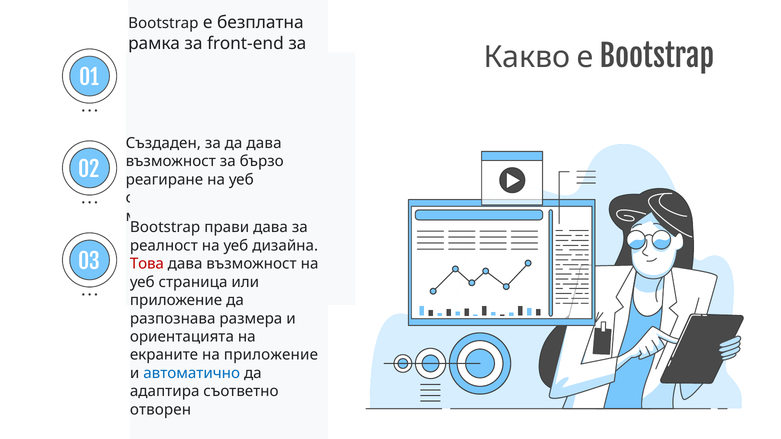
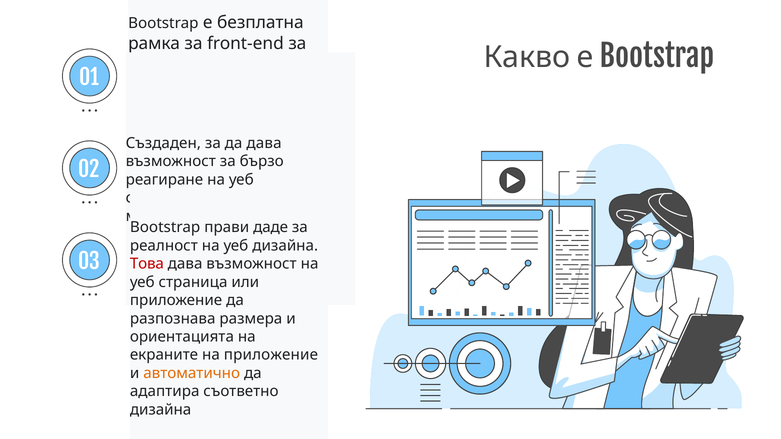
прави дава: дава -> даде
автоматично colour: blue -> orange
отворен at (161, 410): отворен -> дизайна
